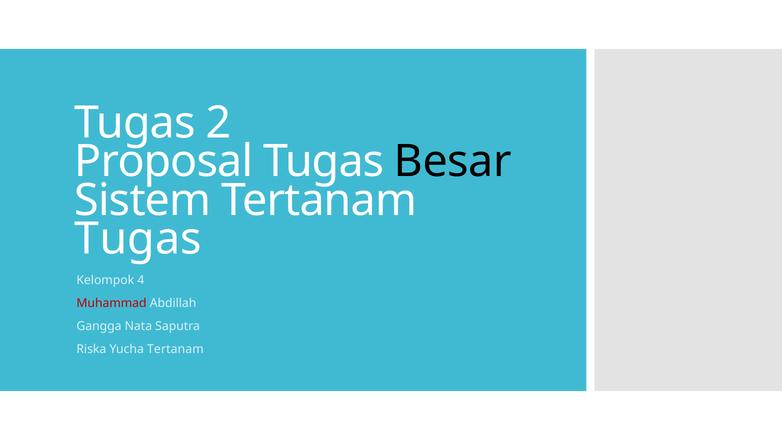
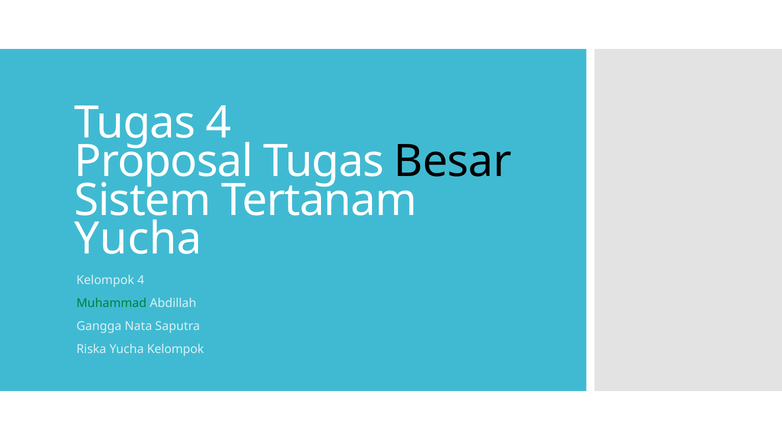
Tugas 2: 2 -> 4
Tugas at (138, 239): Tugas -> Yucha
Muhammad colour: red -> green
Riska Yucha Tertanam: Tertanam -> Kelompok
